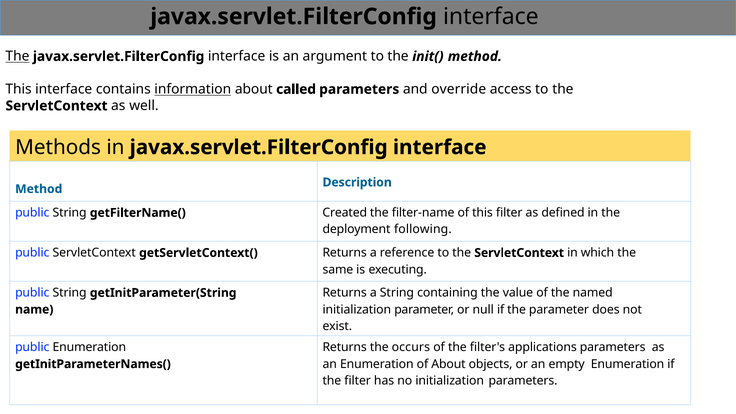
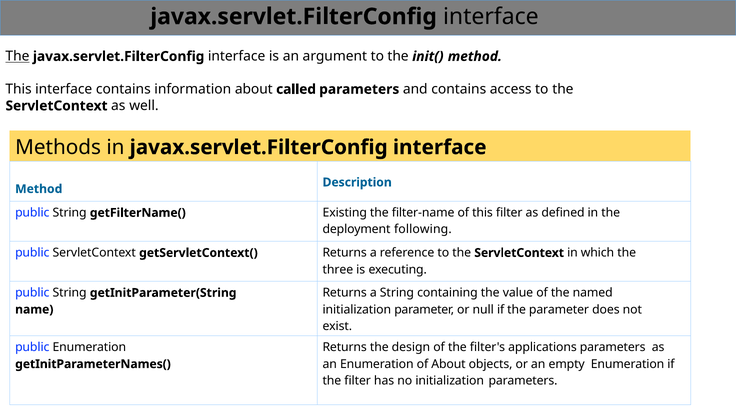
information underline: present -> none
and override: override -> contains
Created: Created -> Existing
same: same -> three
occurs: occurs -> design
